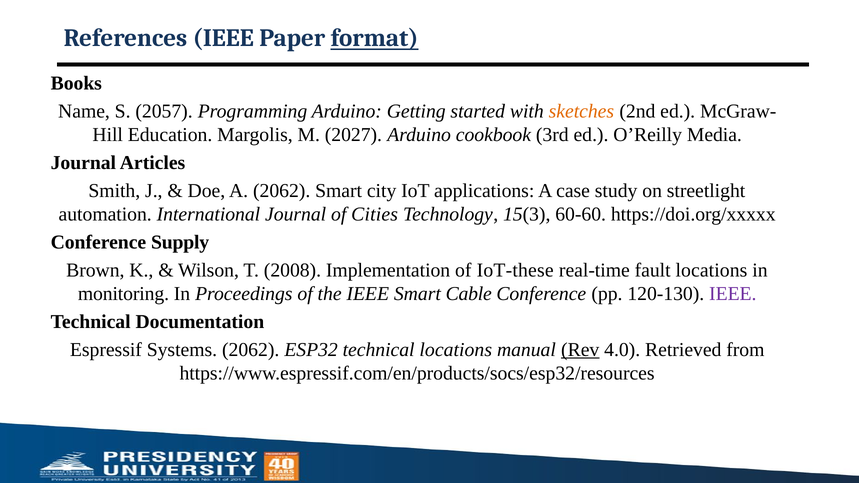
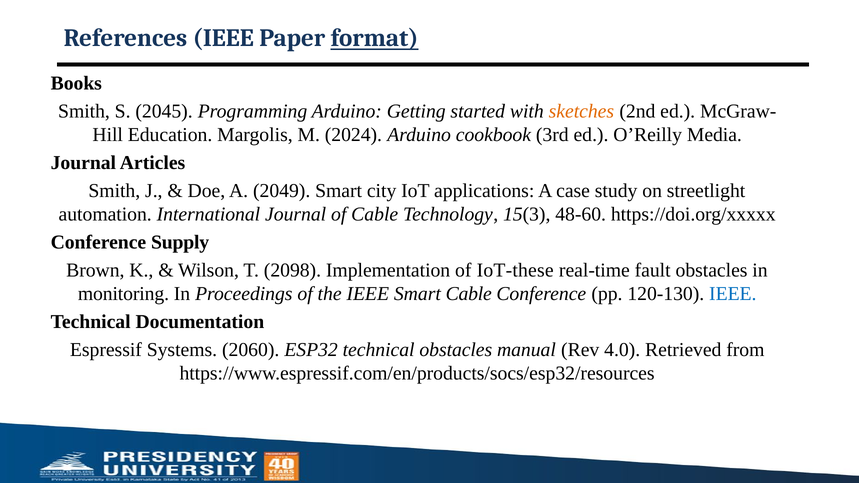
Name at (84, 111): Name -> Smith
2057: 2057 -> 2045
2027: 2027 -> 2024
A 2062: 2062 -> 2049
of Cities: Cities -> Cable
60-60: 60-60 -> 48-60
2008: 2008 -> 2098
fault locations: locations -> obstacles
IEEE at (733, 294) colour: purple -> blue
Systems 2062: 2062 -> 2060
technical locations: locations -> obstacles
Rev underline: present -> none
